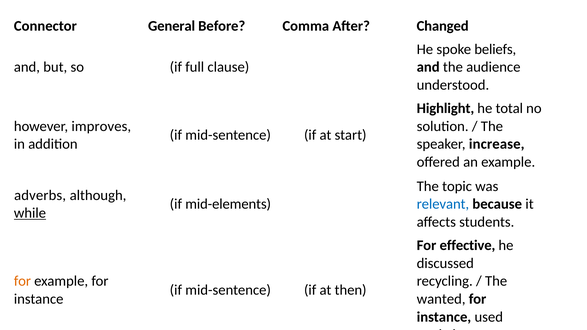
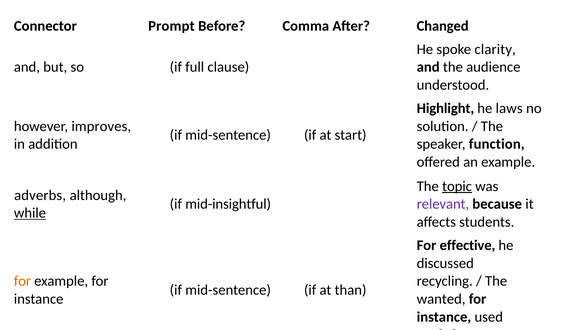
General: General -> Prompt
beliefs: beliefs -> clarity
total: total -> laws
increase: increase -> function
topic underline: none -> present
mid-elements: mid-elements -> mid-insightful
relevant colour: blue -> purple
then: then -> than
